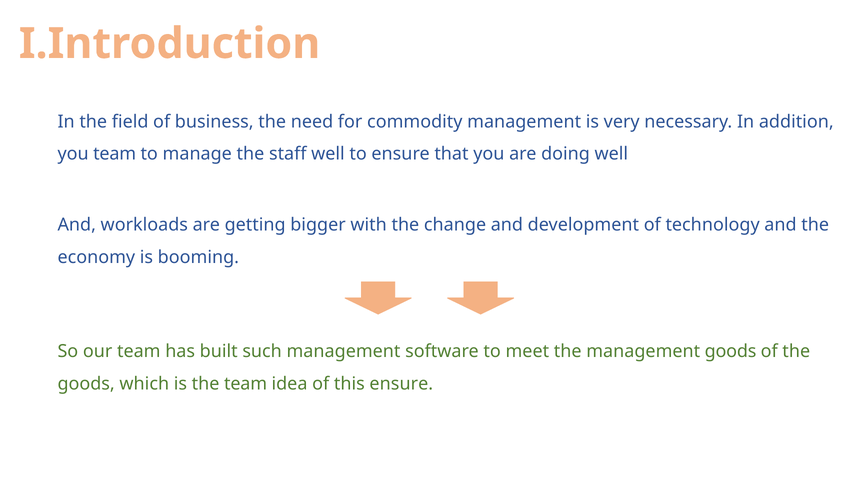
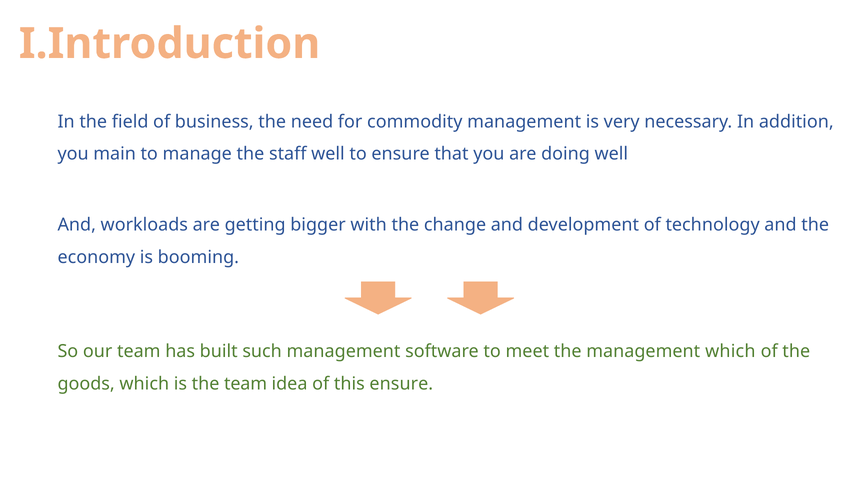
you team: team -> main
management goods: goods -> which
